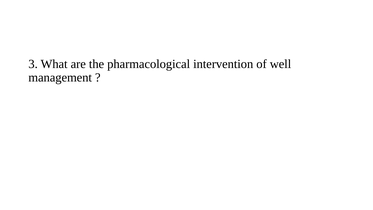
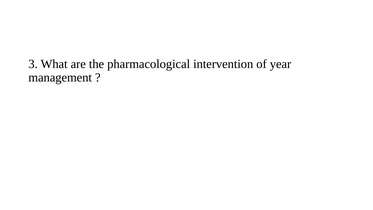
well: well -> year
